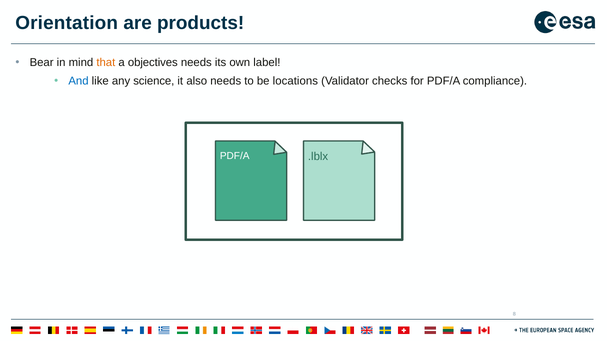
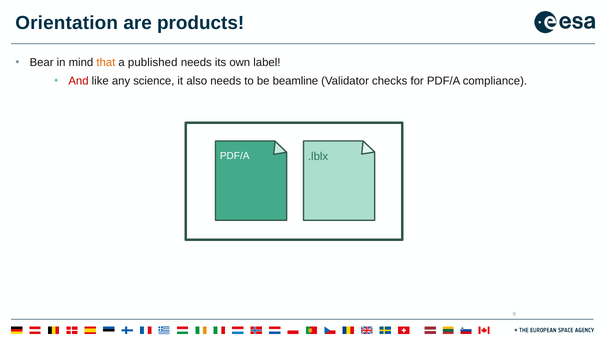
objectives: objectives -> published
And colour: blue -> red
locations: locations -> beamline
